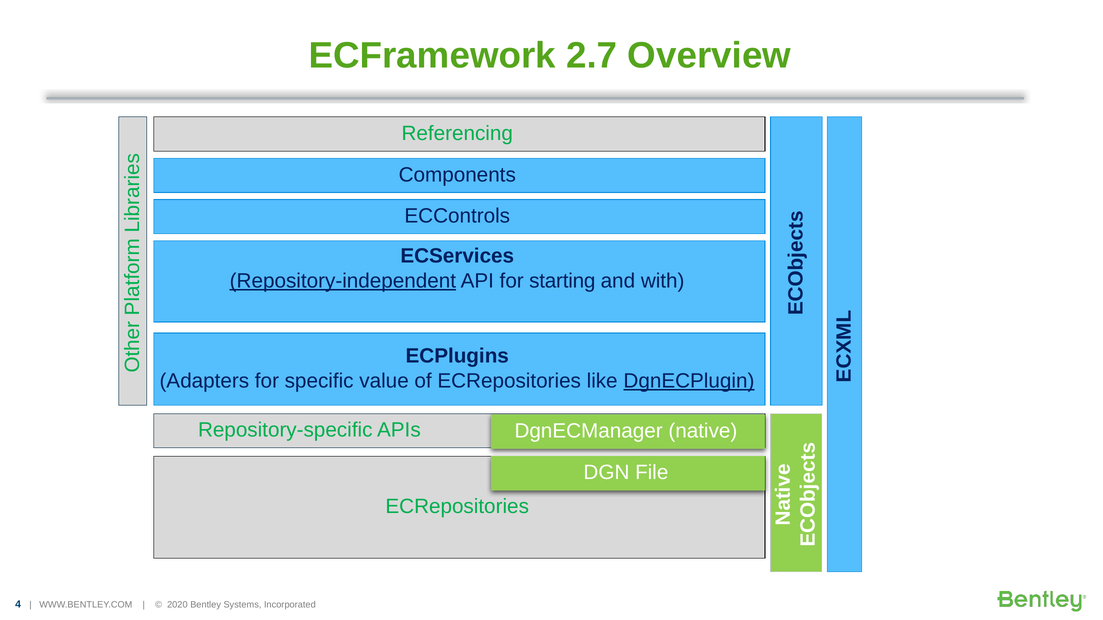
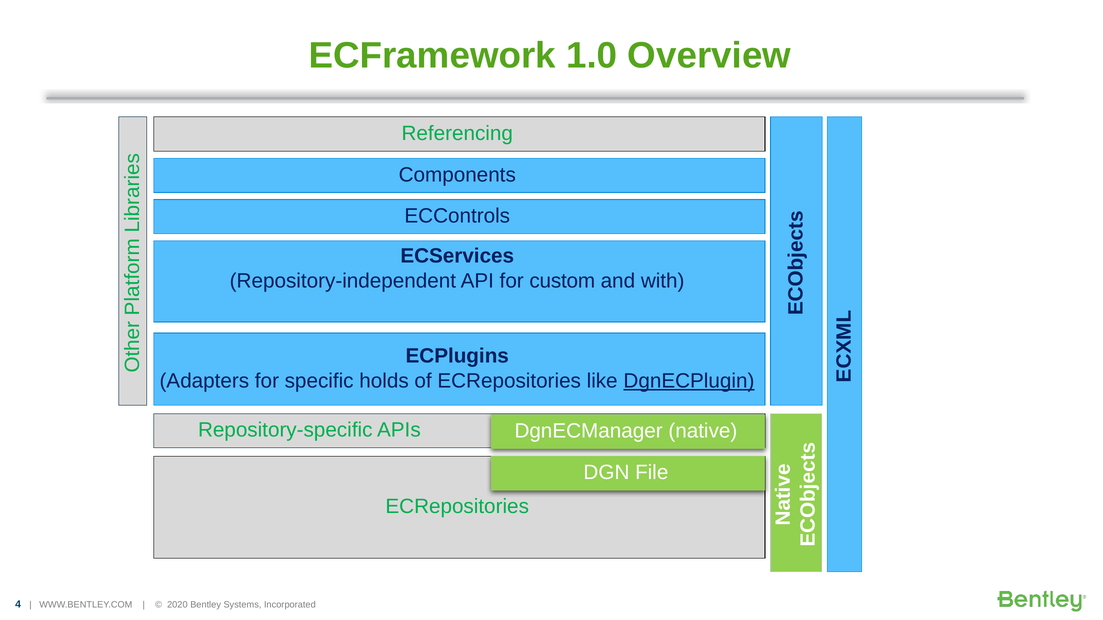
2.7: 2.7 -> 1.0
Repository-independent underline: present -> none
starting: starting -> custom
value: value -> holds
